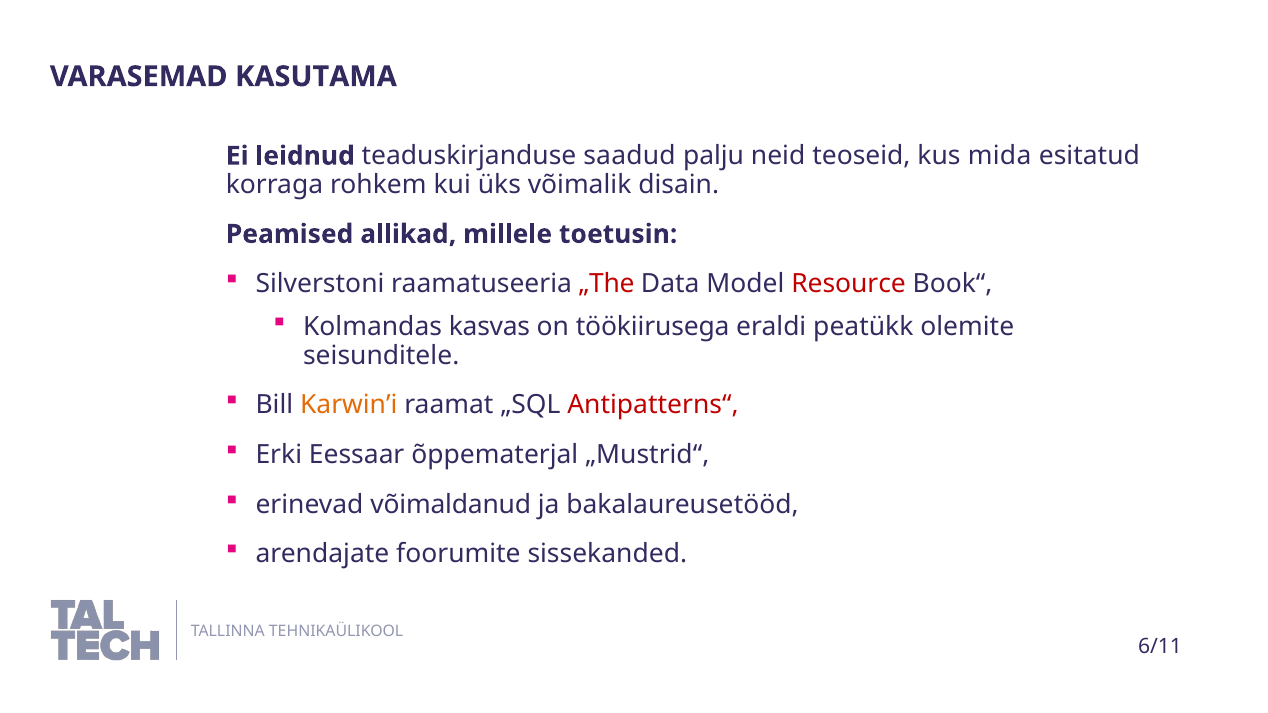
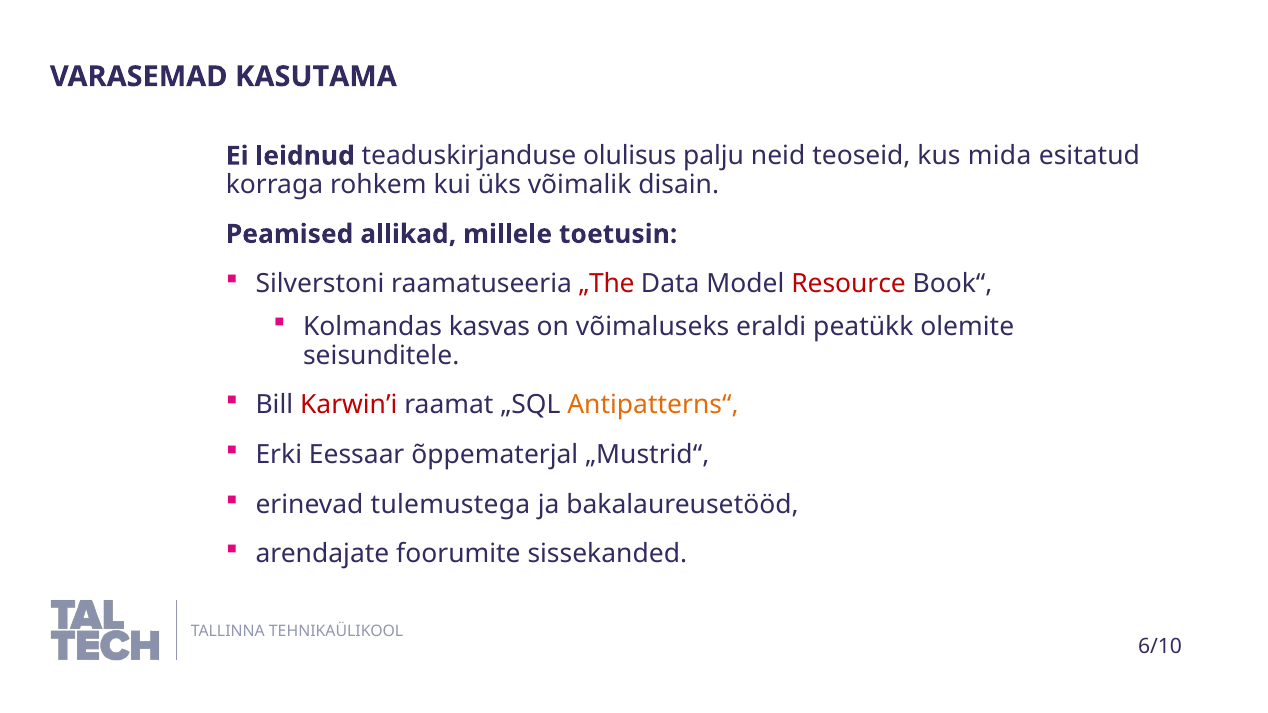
saadud: saadud -> olulisus
töökiirusega: töökiirusega -> võimaluseks
Karwin’i colour: orange -> red
Antipatterns“ colour: red -> orange
võimaldanud: võimaldanud -> tulemustega
6/11: 6/11 -> 6/10
